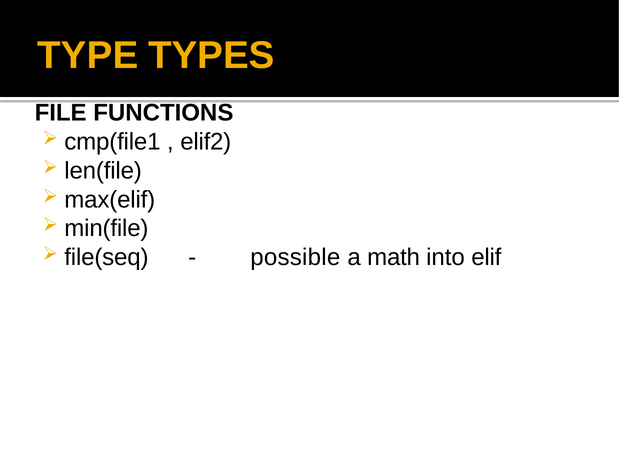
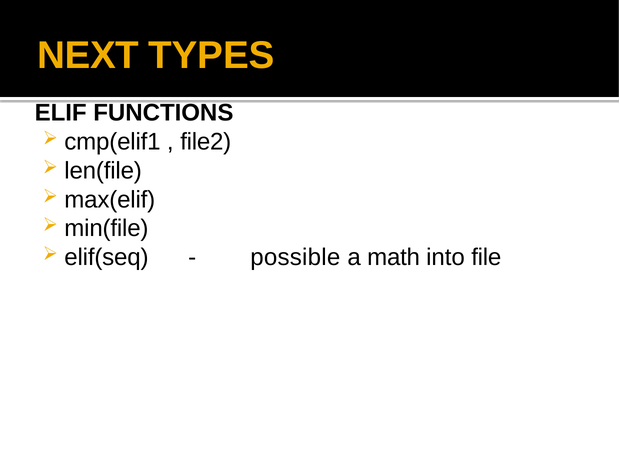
TYPE: TYPE -> NEXT
FILE: FILE -> ELIF
cmp(file1: cmp(file1 -> cmp(elif1
elif2: elif2 -> file2
file(seq: file(seq -> elif(seq
elif: elif -> file
